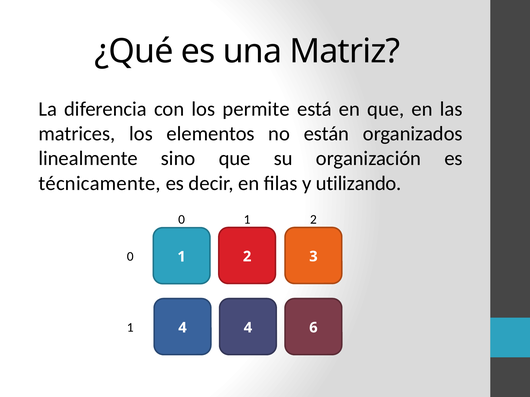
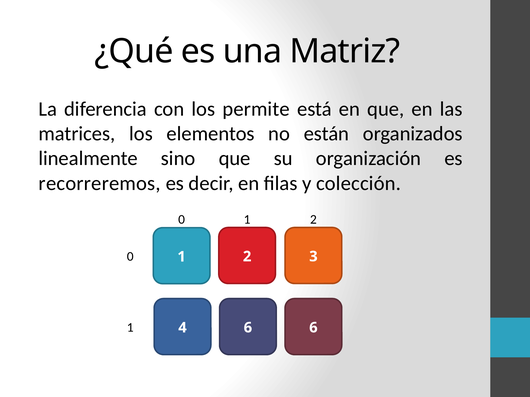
técnicamente: técnicamente -> recorreremos
utilizando: utilizando -> colección
4 4: 4 -> 6
